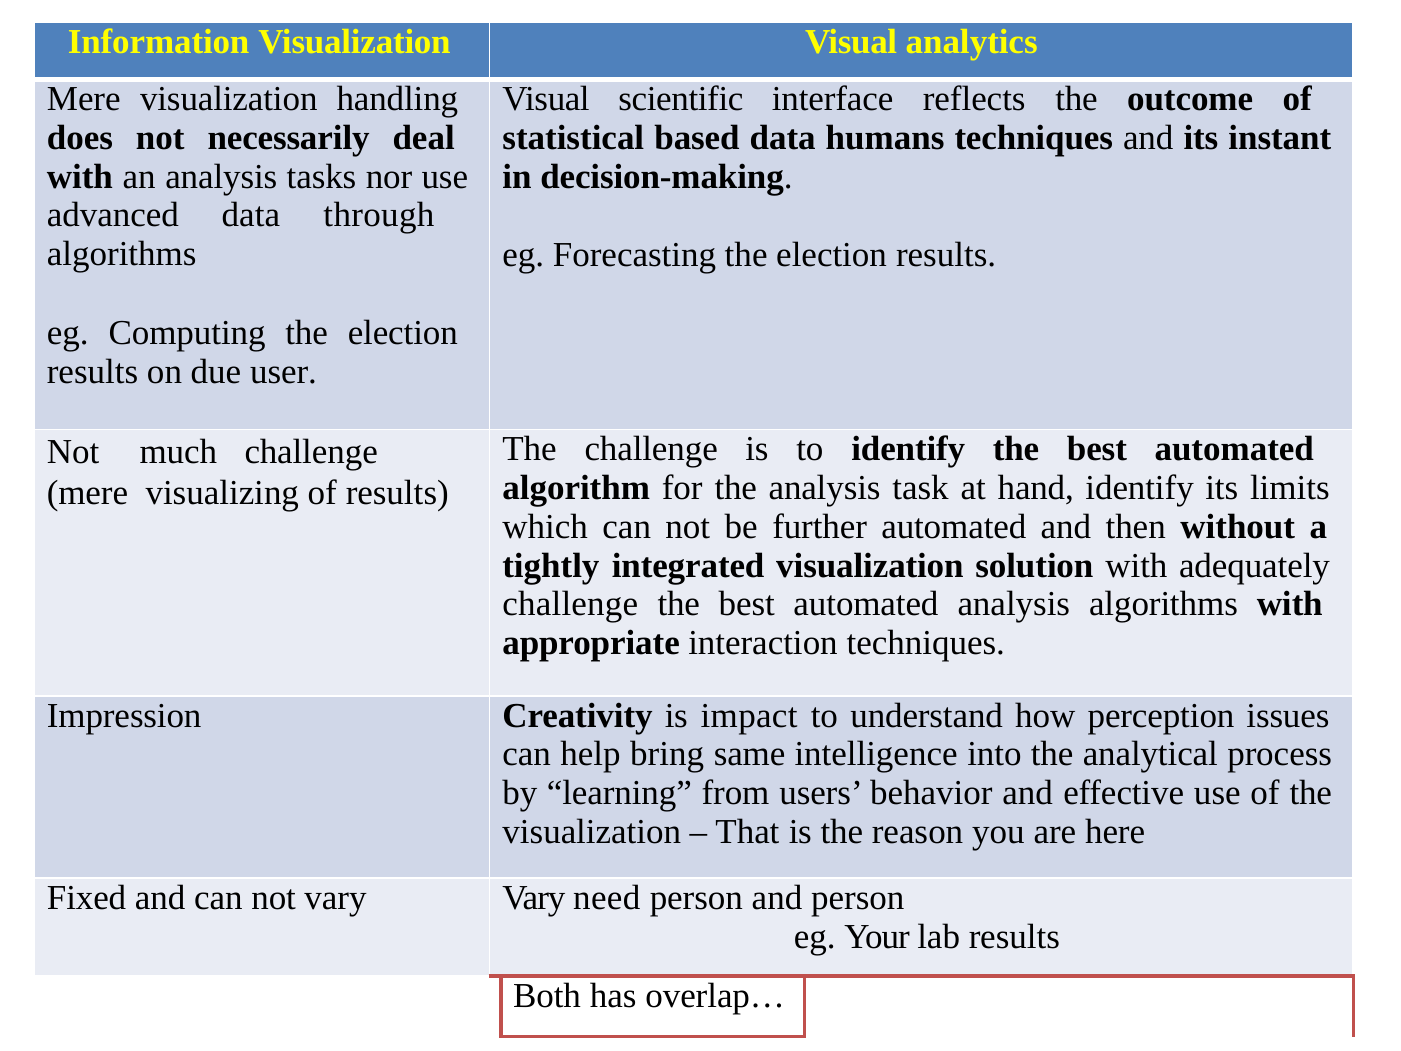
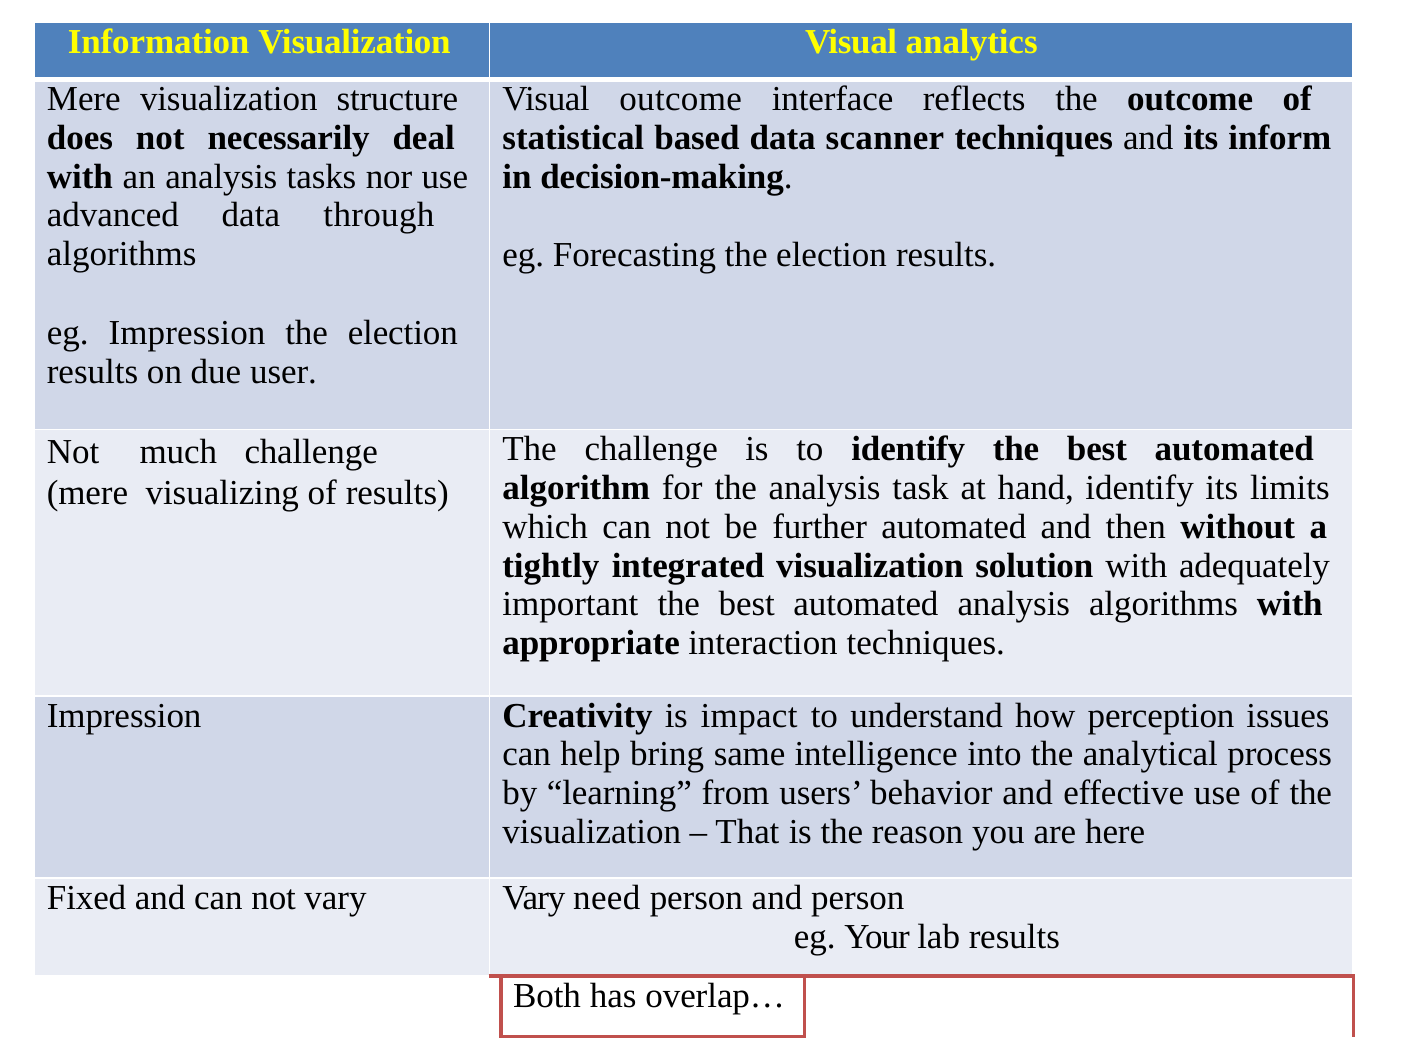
handling: handling -> structure
Visual scientific: scientific -> outcome
humans: humans -> scanner
instant: instant -> inform
eg Computing: Computing -> Impression
challenge at (570, 604): challenge -> important
